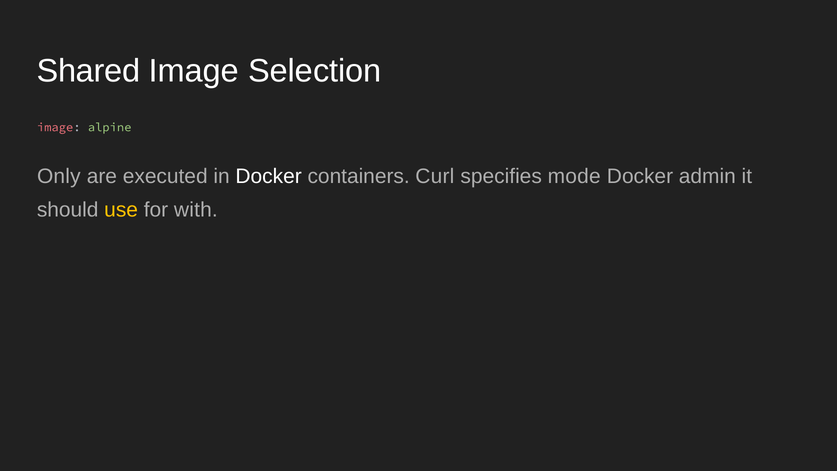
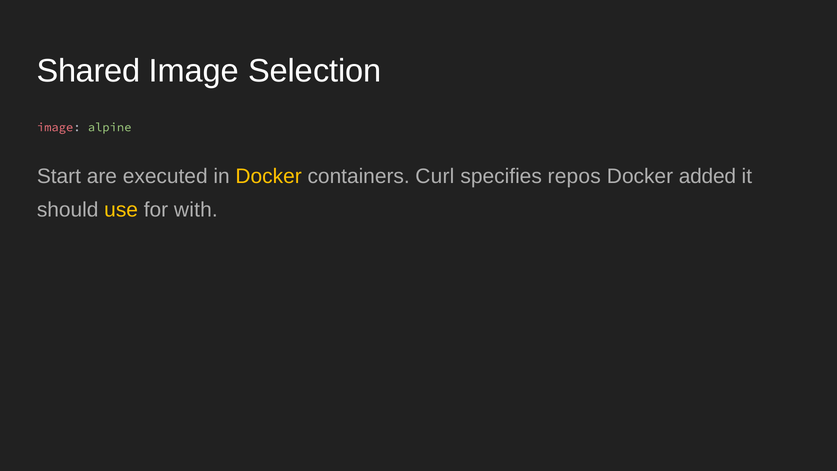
Only: Only -> Start
Docker at (269, 176) colour: white -> yellow
mode: mode -> repos
admin: admin -> added
